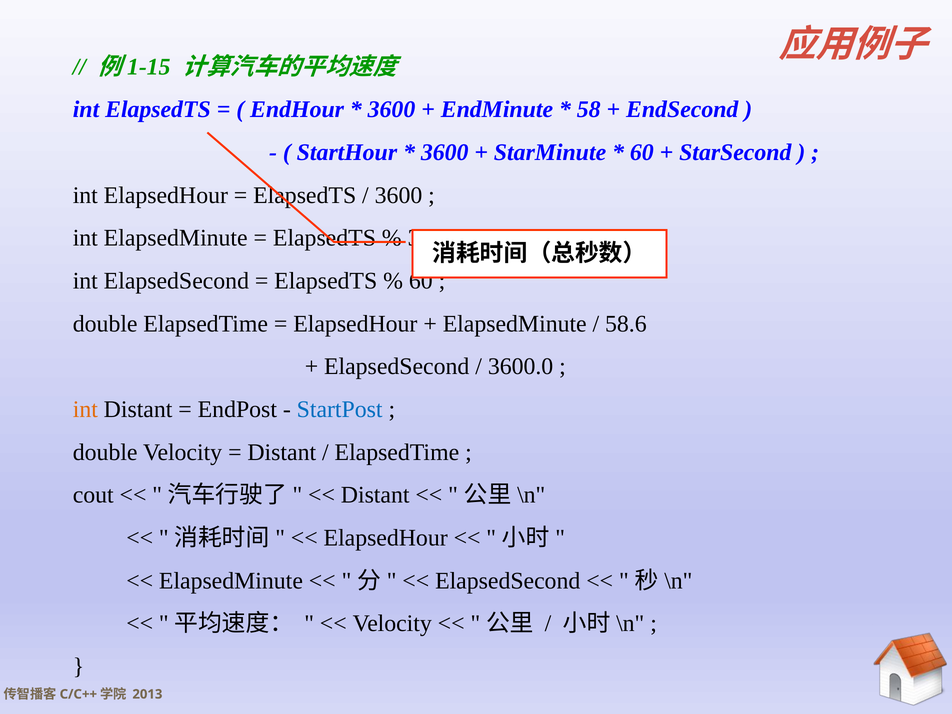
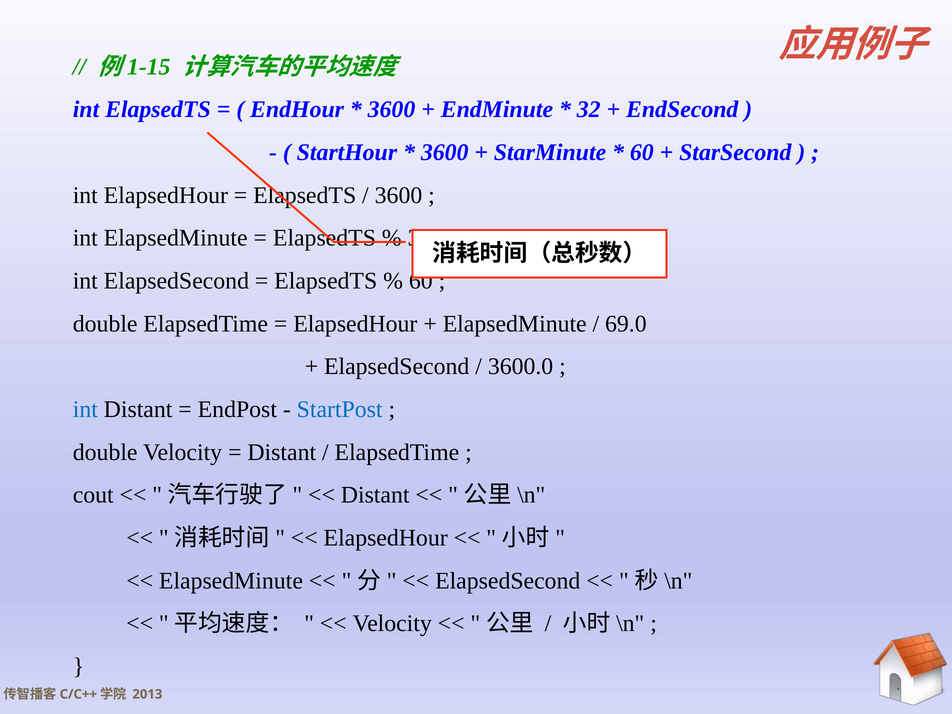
58: 58 -> 32
58.6: 58.6 -> 69.0
int at (85, 409) colour: orange -> blue
